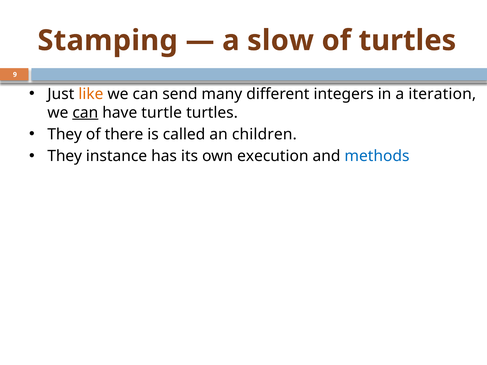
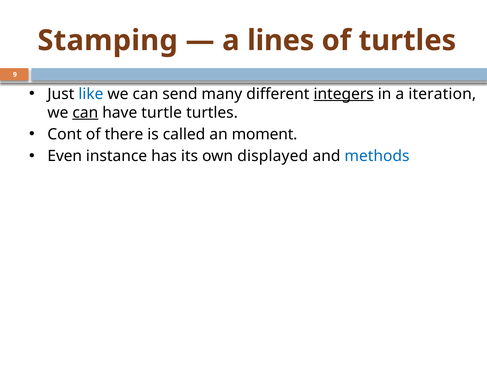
slow: slow -> lines
like colour: orange -> blue
integers underline: none -> present
They at (65, 134): They -> Cont
children: children -> moment
They at (65, 156): They -> Even
execution: execution -> displayed
